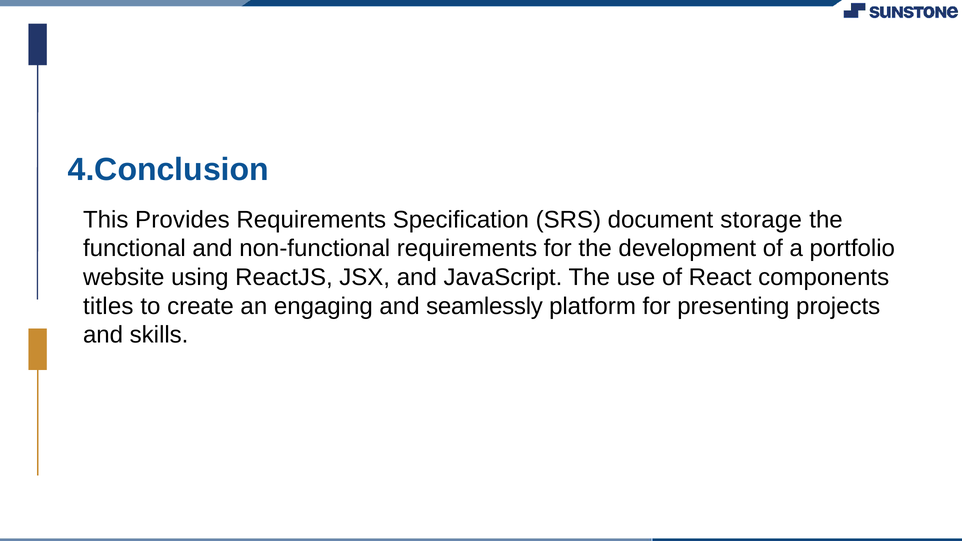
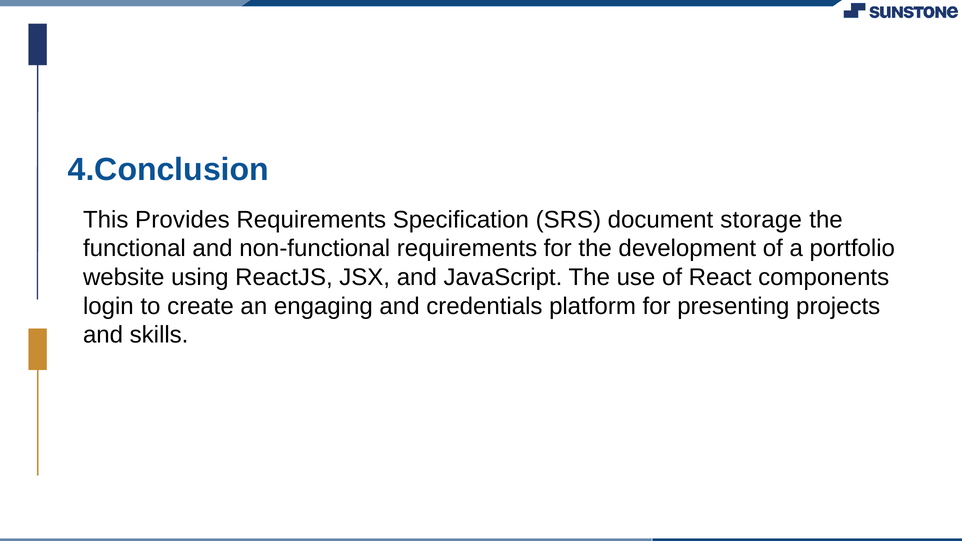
titles: titles -> login
seamlessly: seamlessly -> credentials
